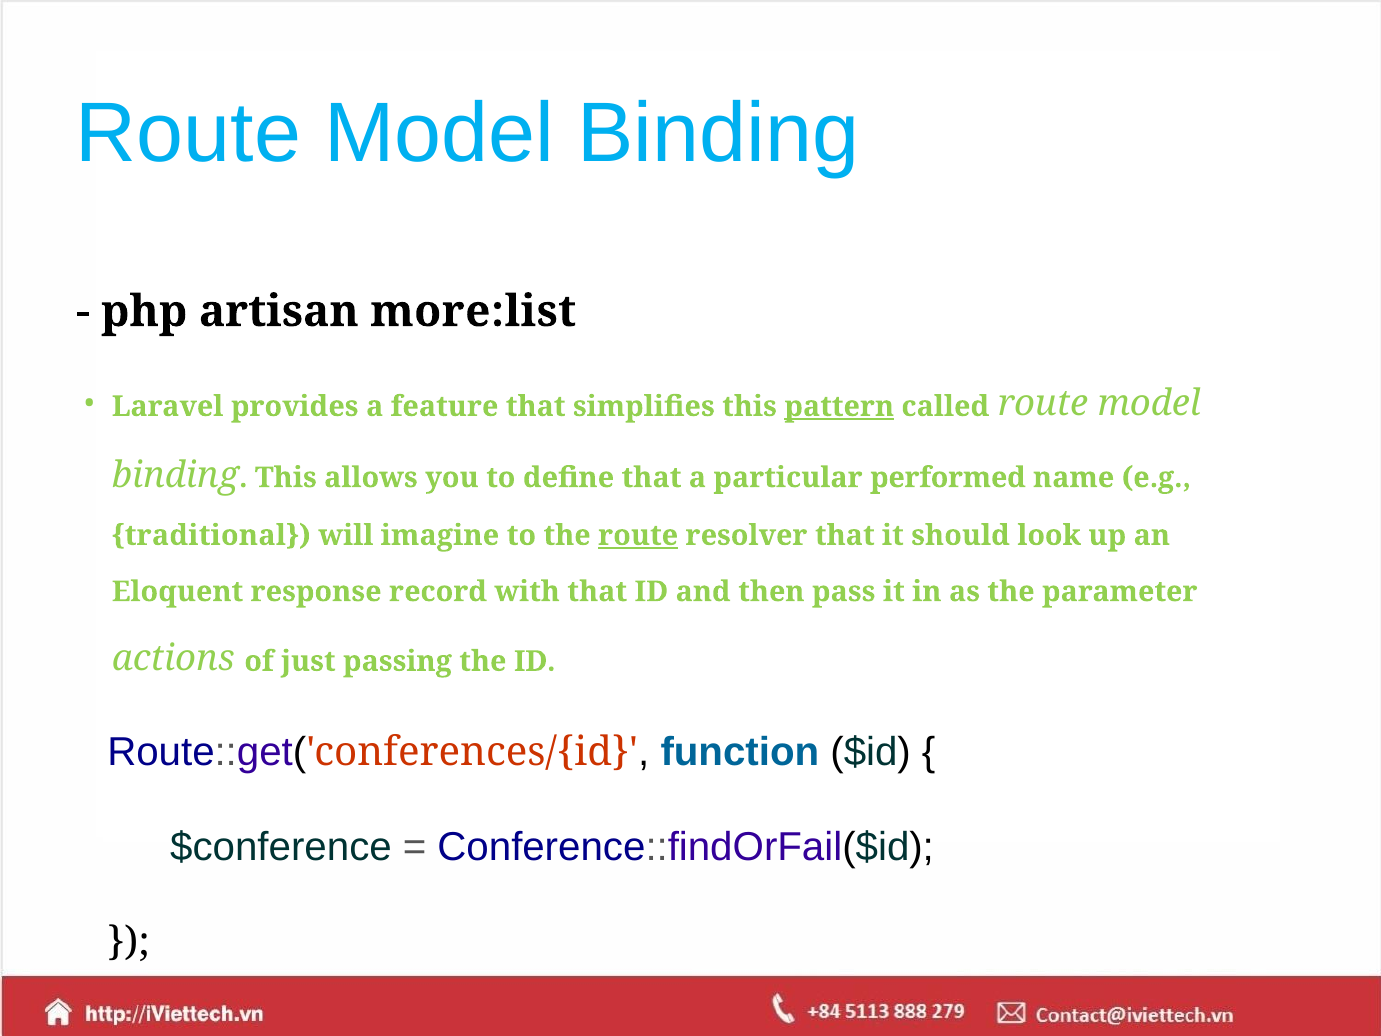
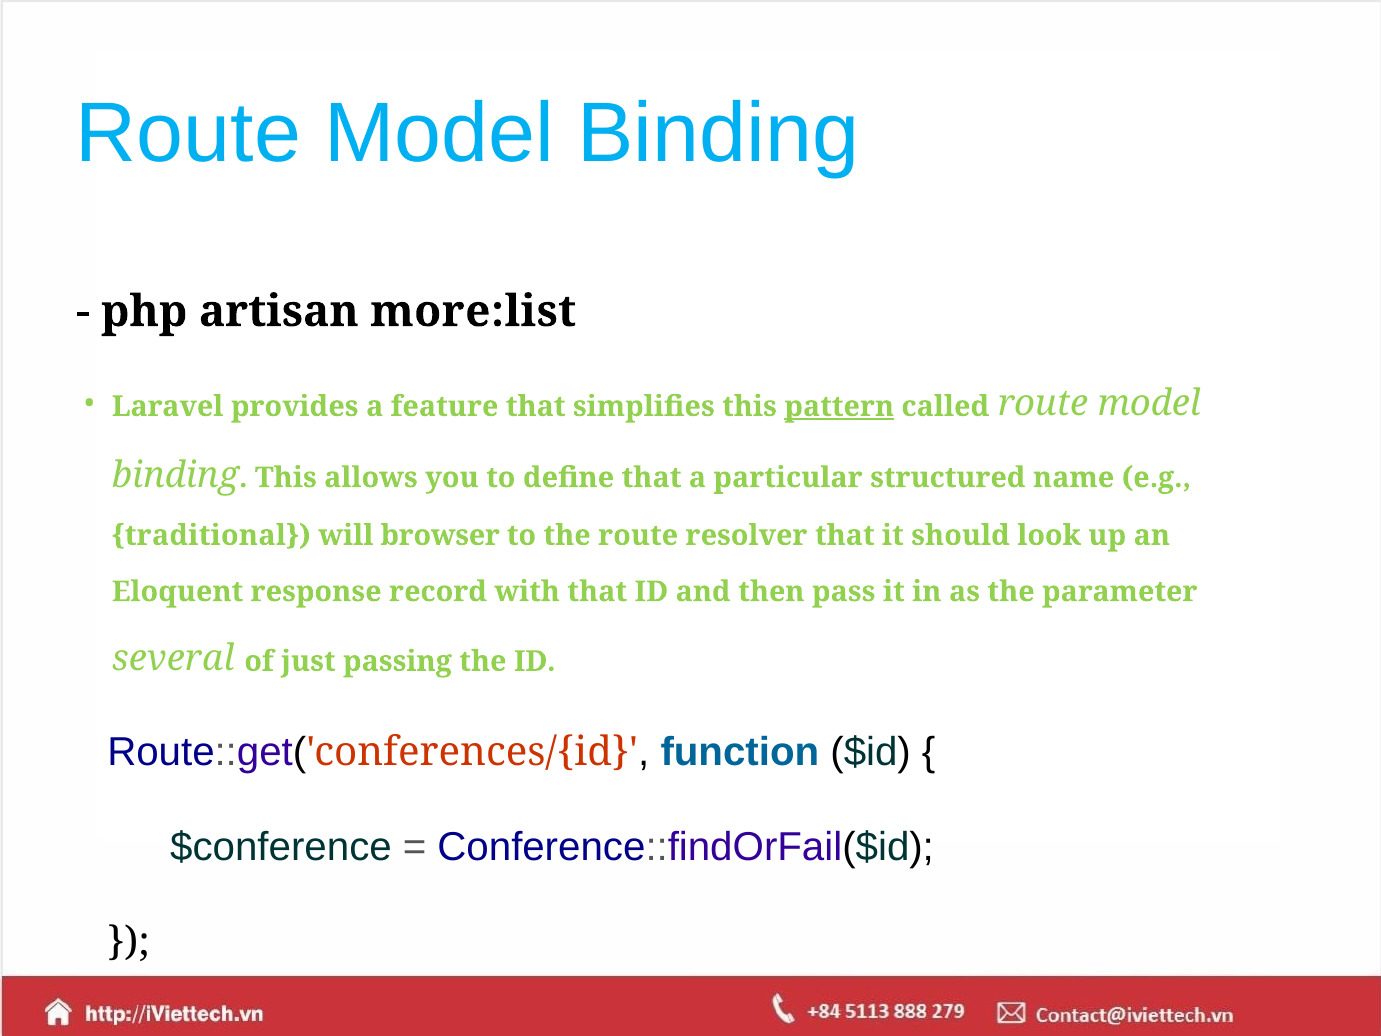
performed: performed -> structured
imagine: imagine -> browser
route at (638, 535) underline: present -> none
actions: actions -> several
